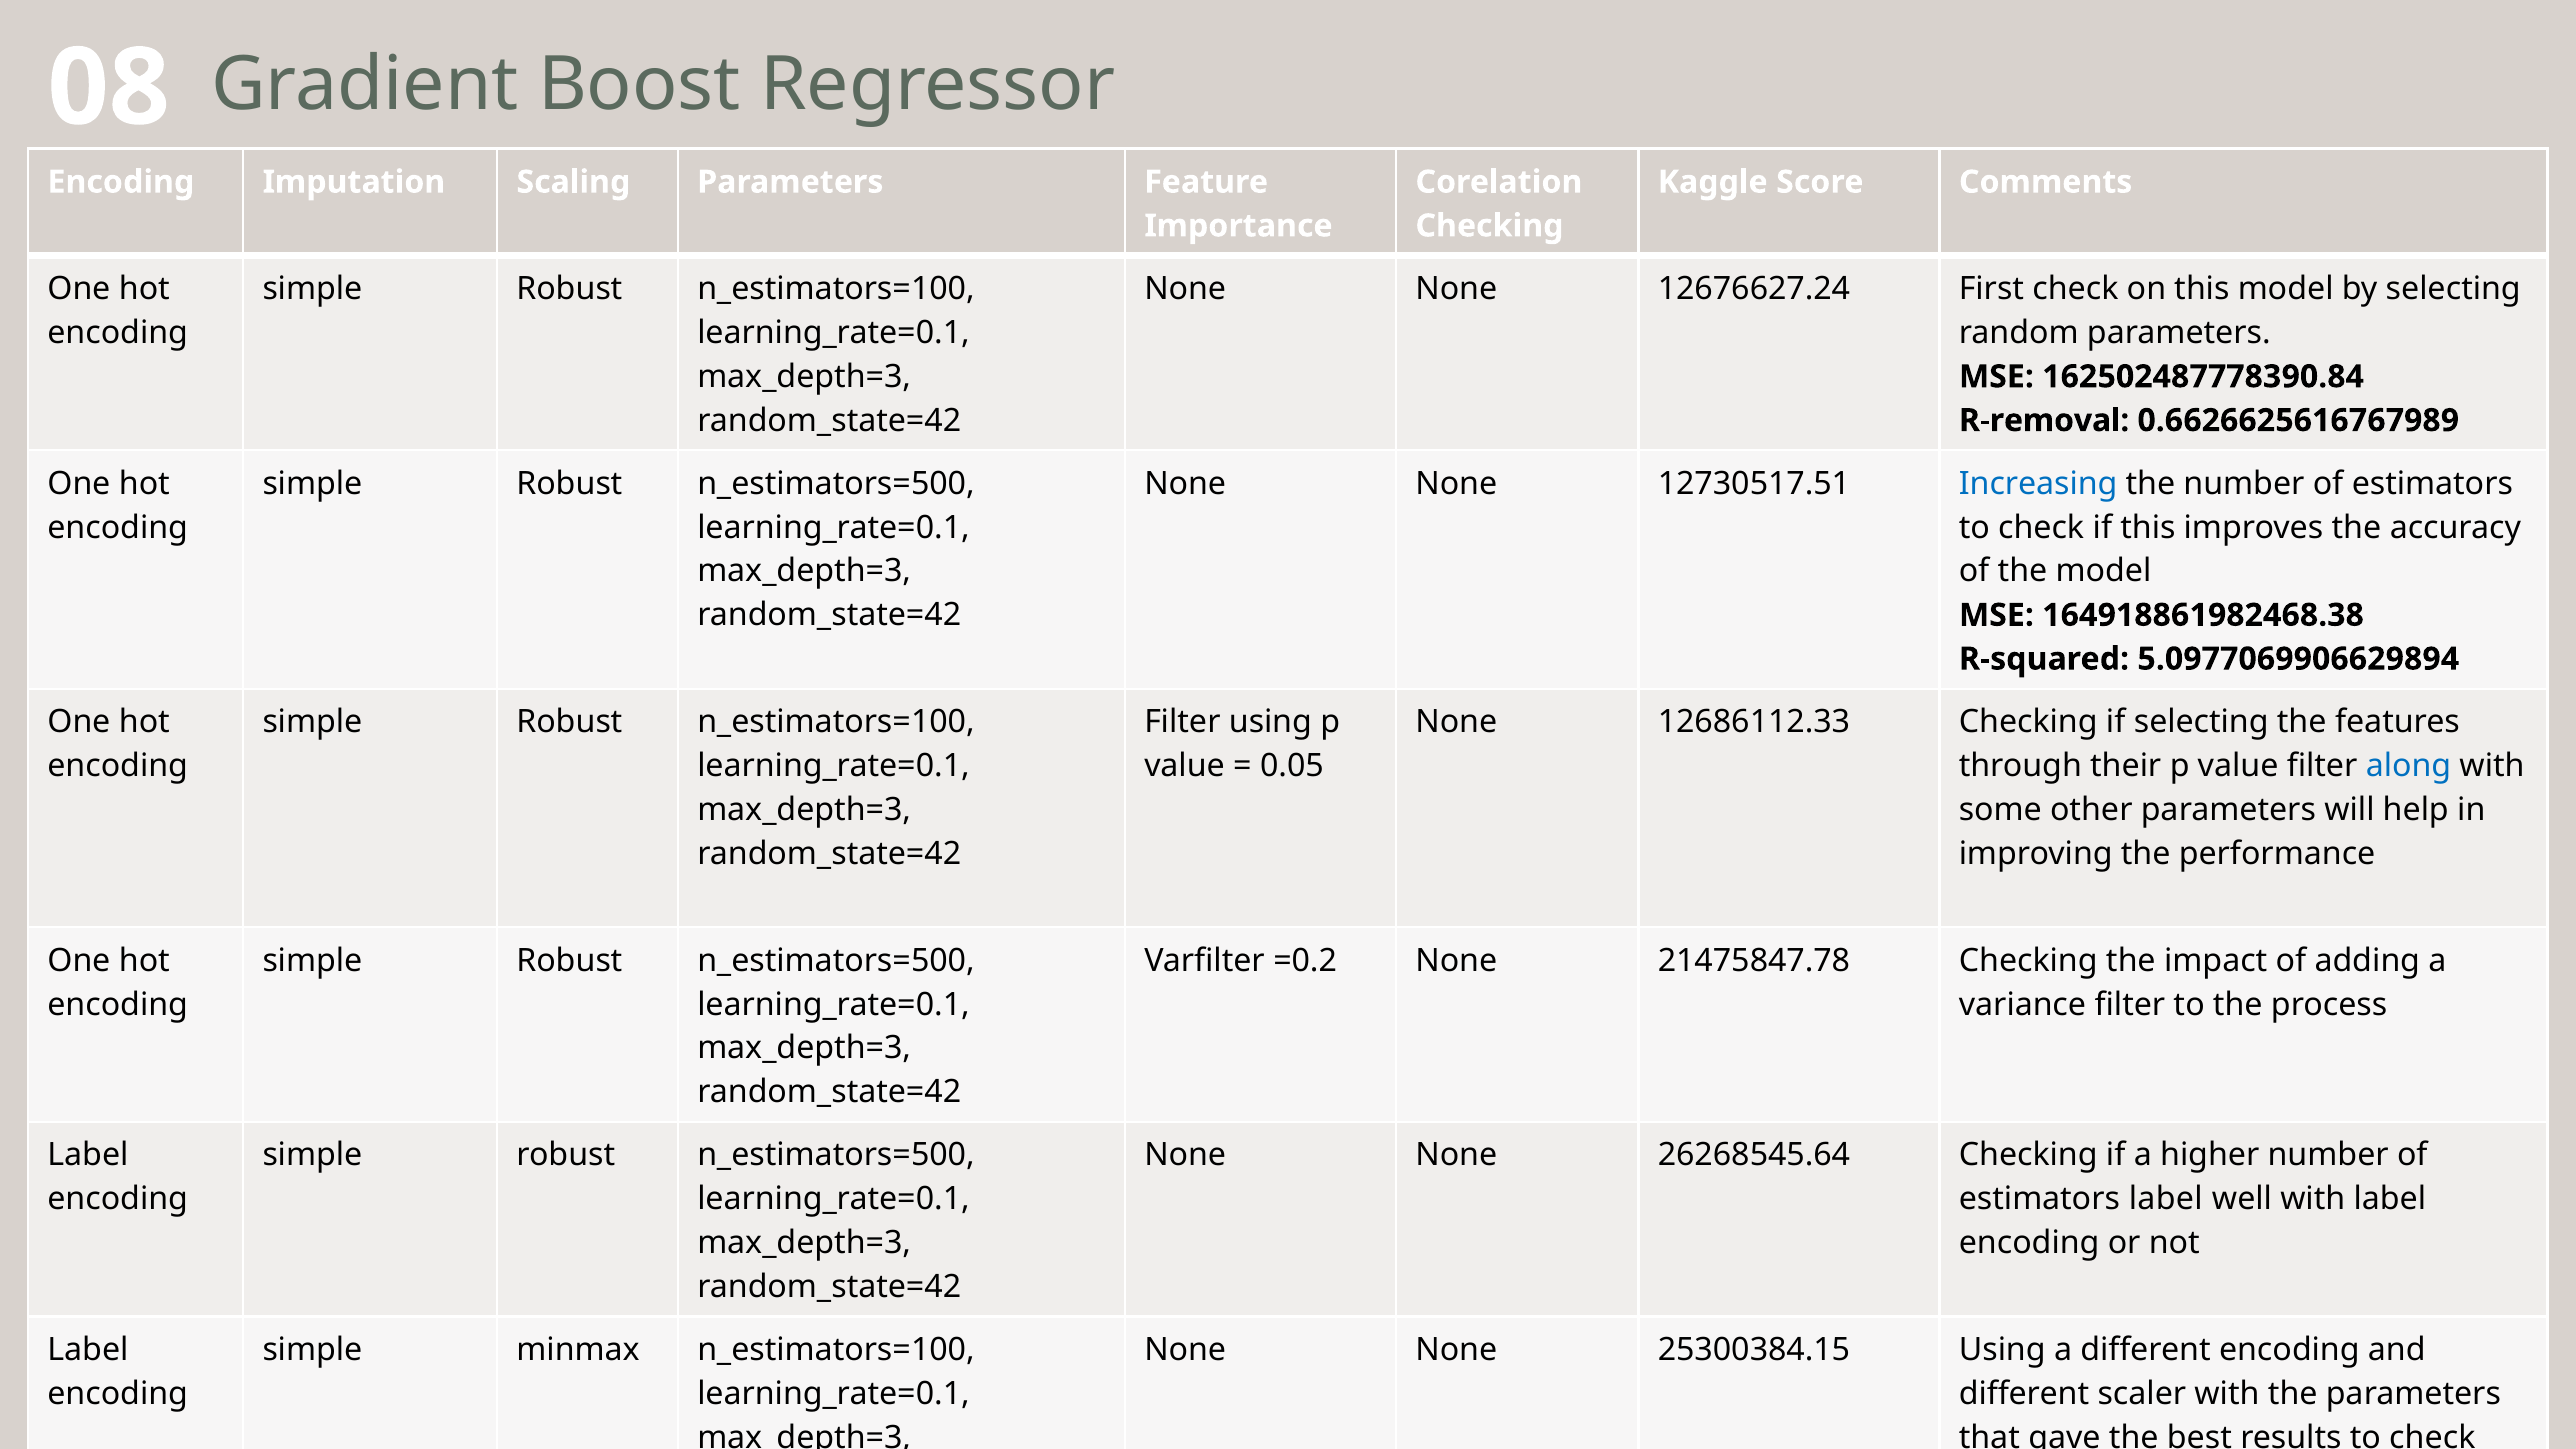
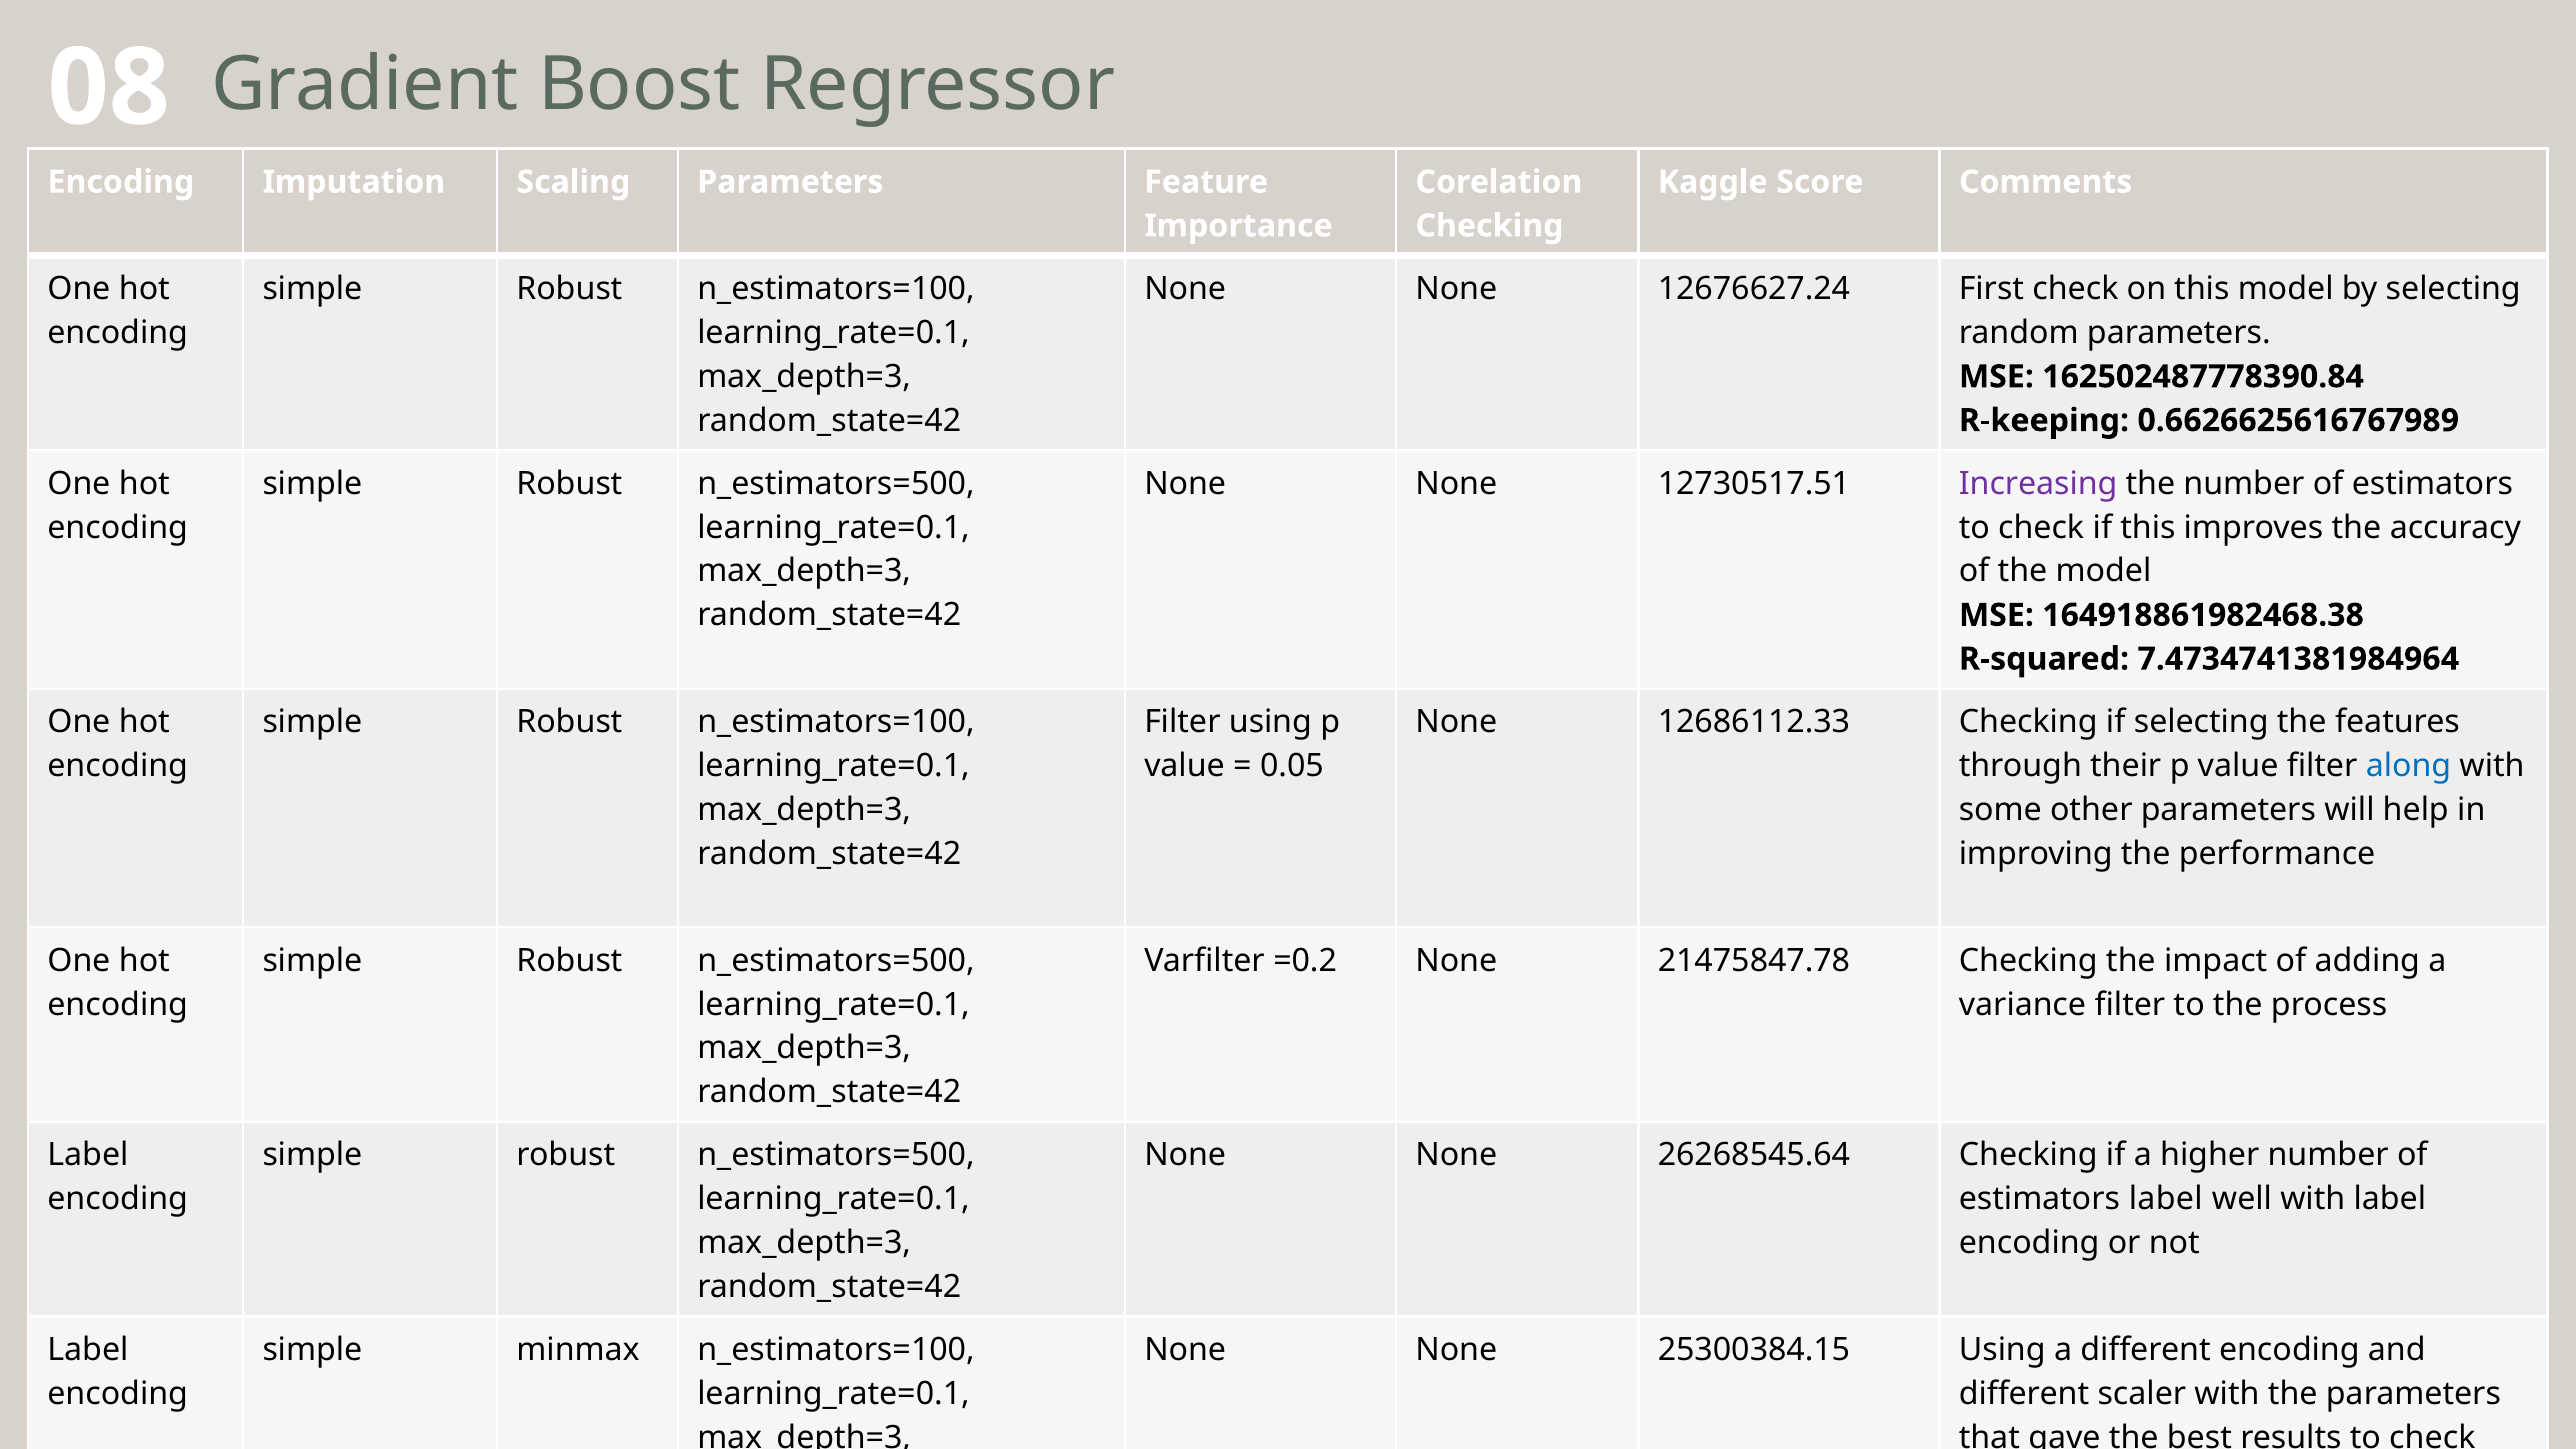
R-removal: R-removal -> R-keeping
Increasing colour: blue -> purple
5.0977069906629894: 5.0977069906629894 -> 7.4734741381984964
